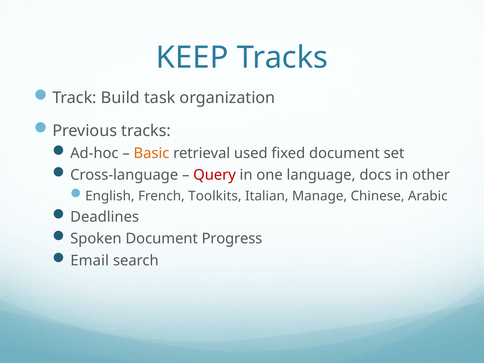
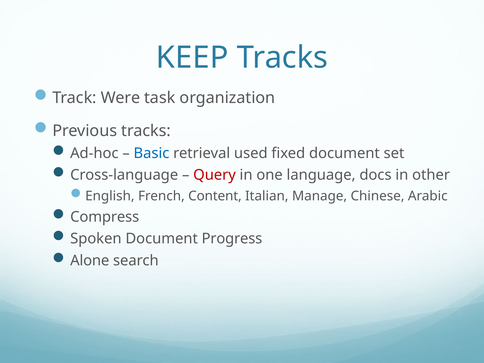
Build: Build -> Were
Basic colour: orange -> blue
Toolkits: Toolkits -> Content
Deadlines: Deadlines -> Compress
Email: Email -> Alone
